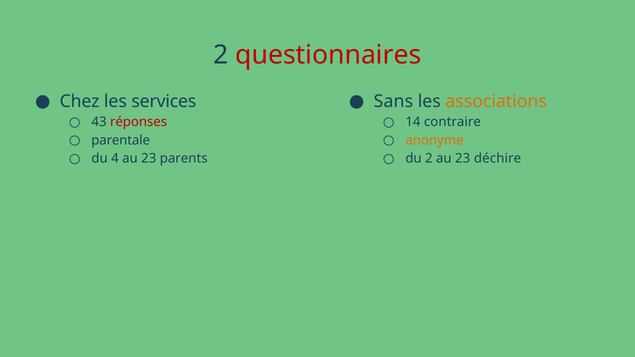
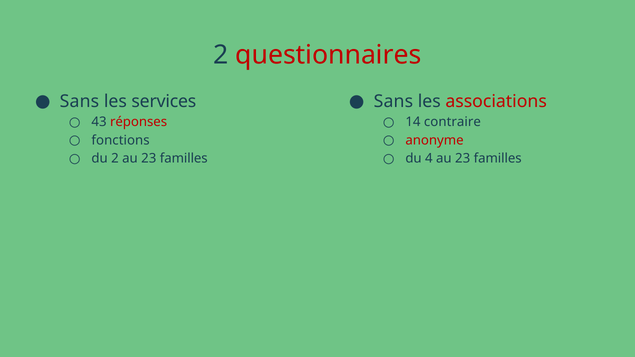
Chez at (80, 101): Chez -> Sans
associations colour: orange -> red
parentale: parentale -> fonctions
anonyme colour: orange -> red
du 4: 4 -> 2
parents at (184, 158): parents -> familles
du 2: 2 -> 4
déchire at (498, 158): déchire -> familles
